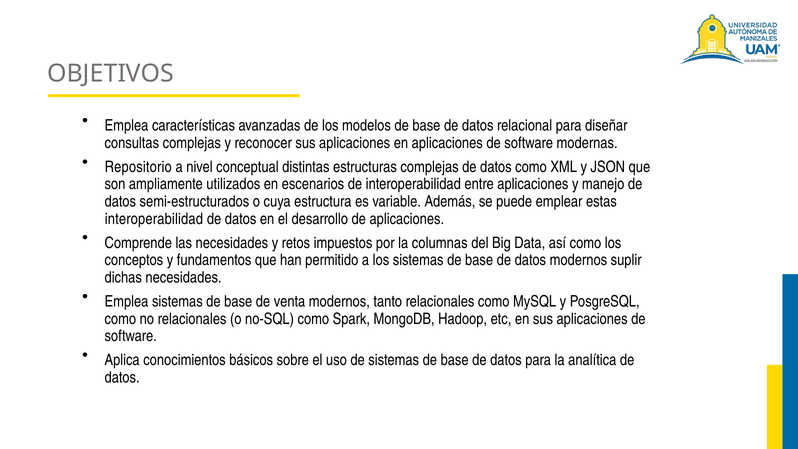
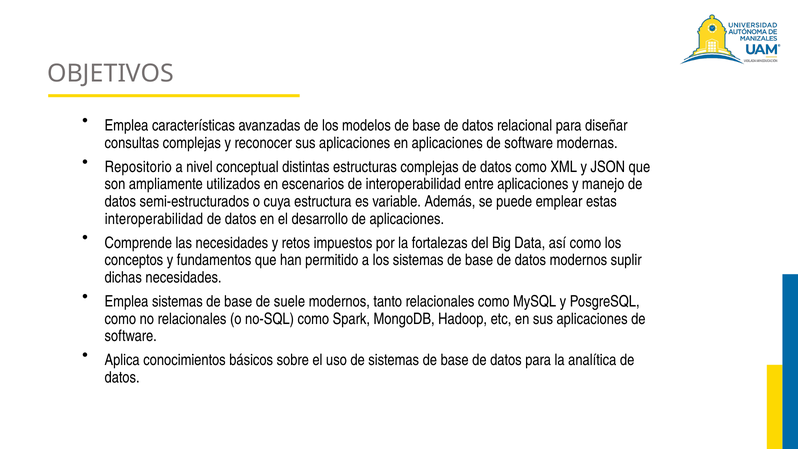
columnas: columnas -> fortalezas
venta: venta -> suele
